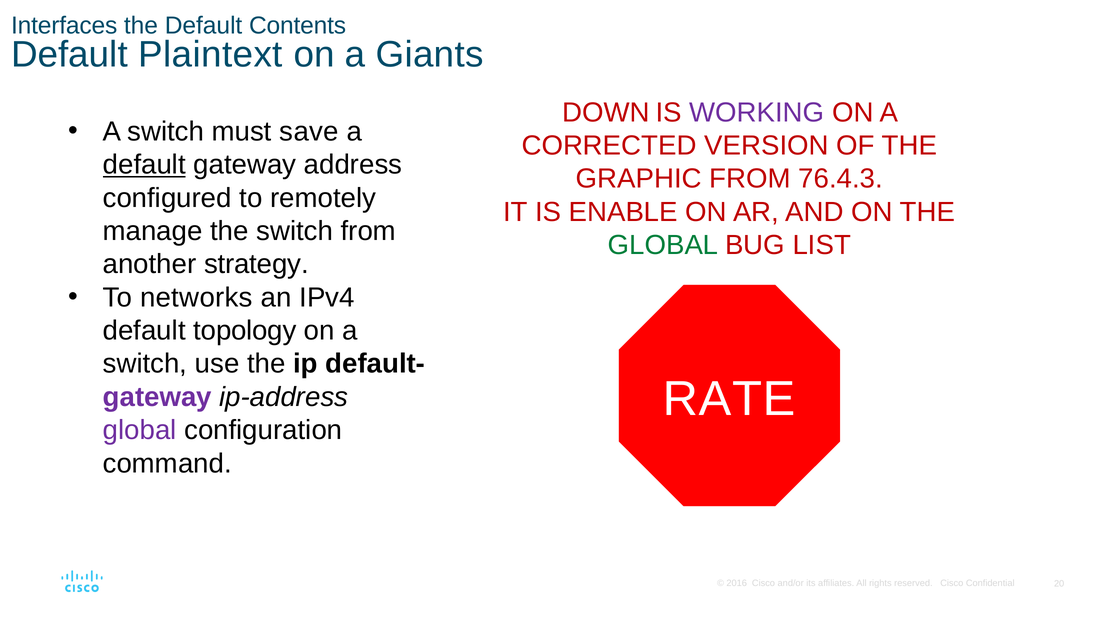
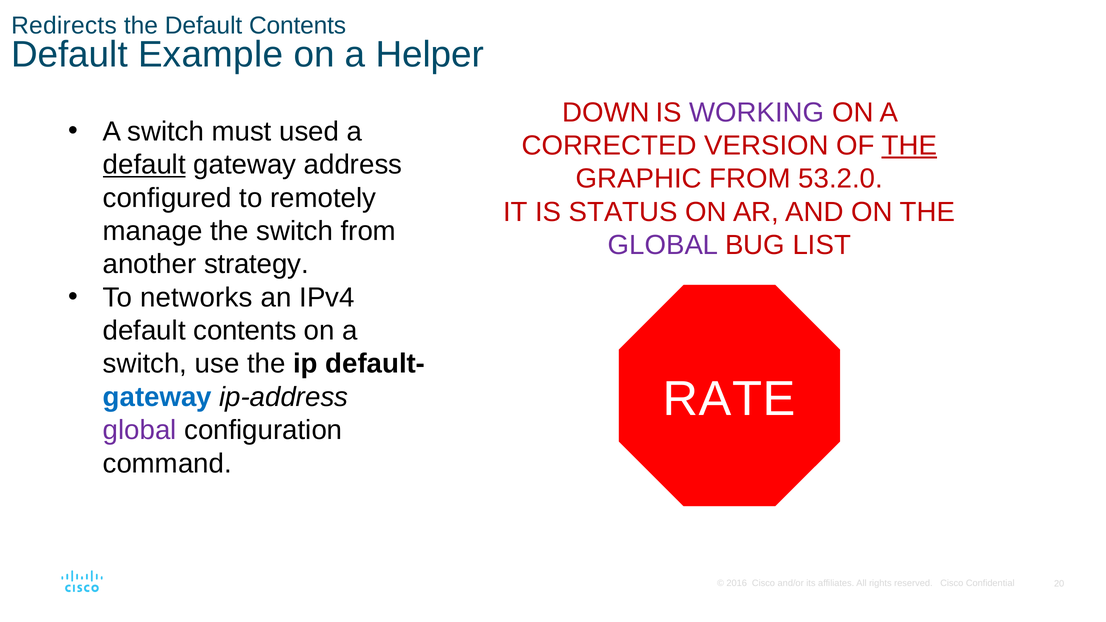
Interfaces: Interfaces -> Redirects
Plaintext: Plaintext -> Example
Giants: Giants -> Helper
save: save -> used
THE at (909, 146) underline: none -> present
76.4.3: 76.4.3 -> 53.2.0
ENABLE: ENABLE -> STATUS
GLOBAL at (663, 245) colour: green -> purple
topology at (245, 331): topology -> contents
gateway at (157, 397) colour: purple -> blue
